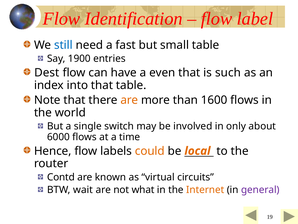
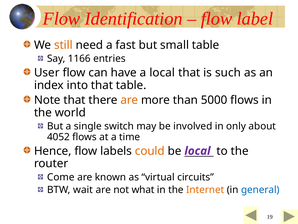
still colour: blue -> orange
1900: 1900 -> 1166
Dest: Dest -> User
a even: even -> local
1600: 1600 -> 5000
6000: 6000 -> 4052
local at (197, 151) colour: orange -> purple
Contd: Contd -> Come
general colour: purple -> blue
